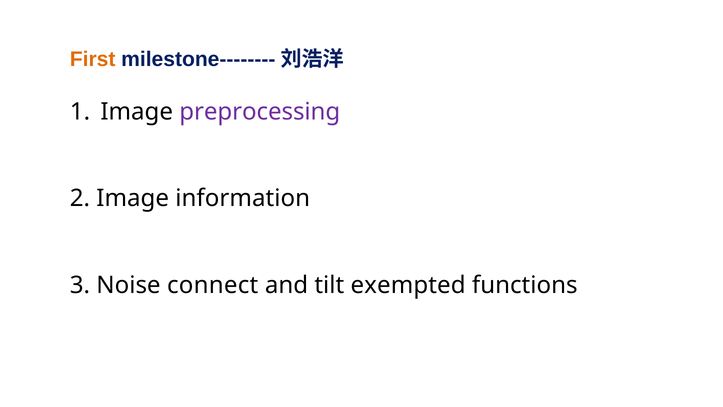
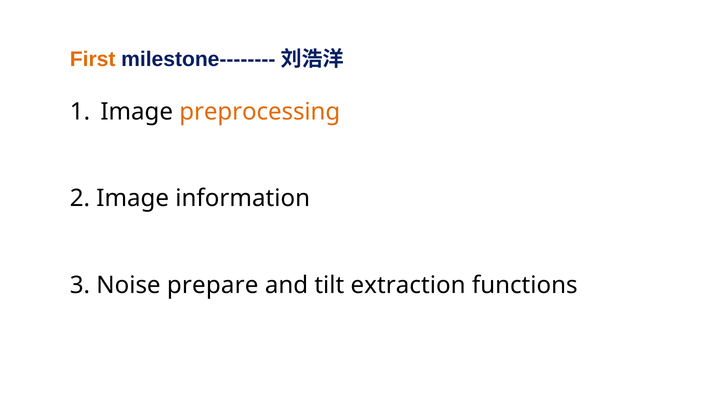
preprocessing colour: purple -> orange
connect: connect -> prepare
exempted: exempted -> extraction
